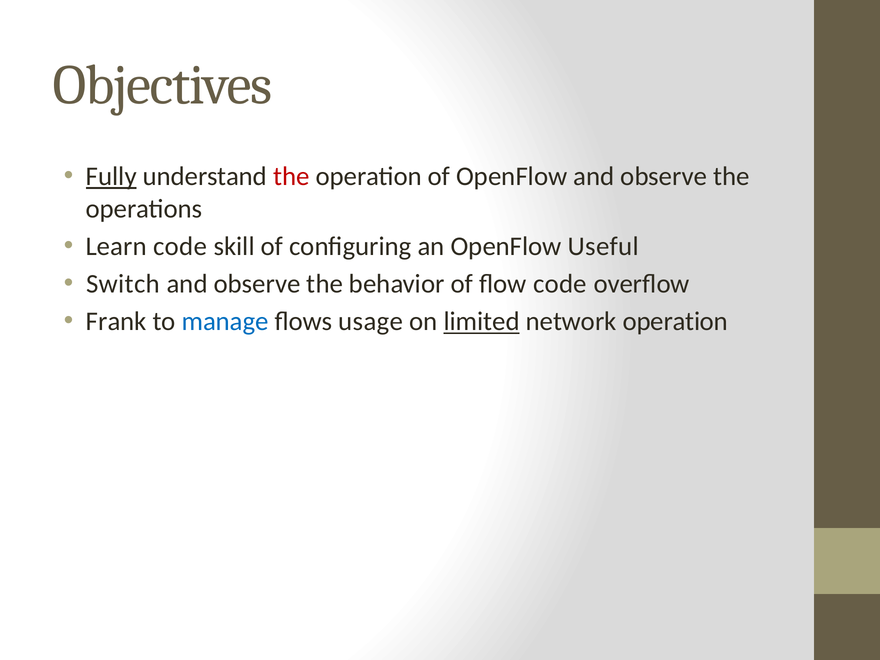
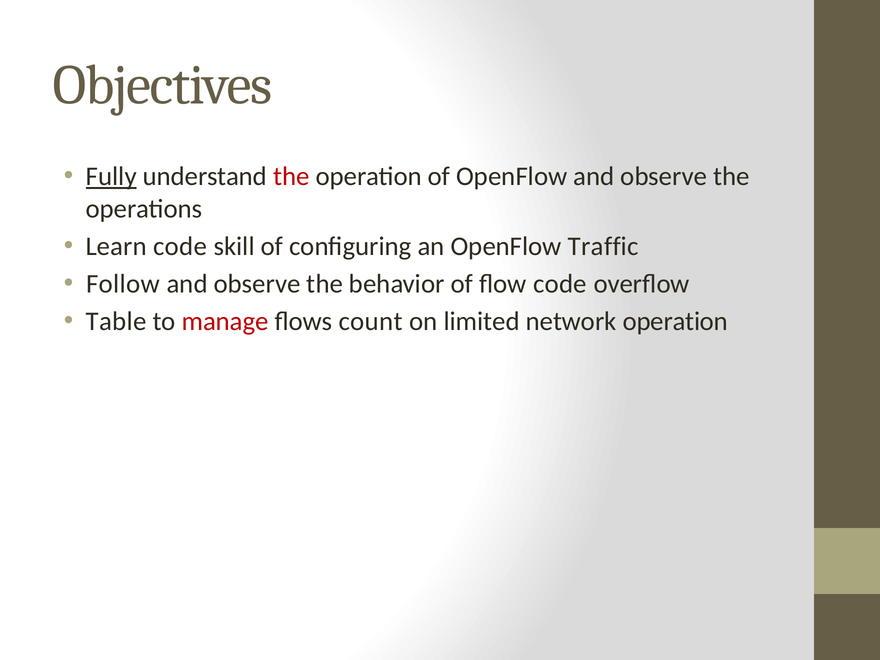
Useful: Useful -> Traffic
Switch: Switch -> Follow
Frank: Frank -> Table
manage colour: blue -> red
usage: usage -> count
limited underline: present -> none
